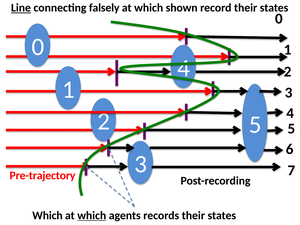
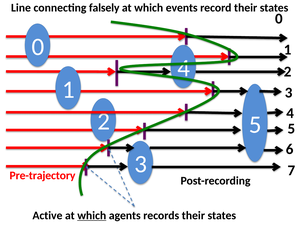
Line underline: present -> none
shown: shown -> events
Which at (47, 215): Which -> Active
